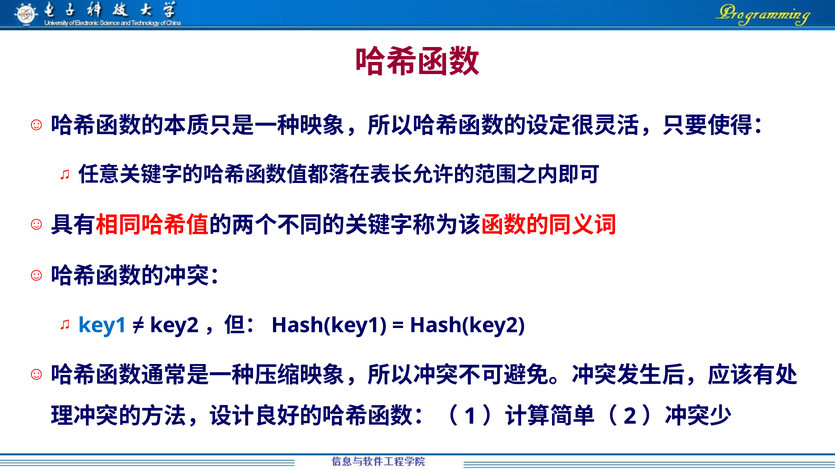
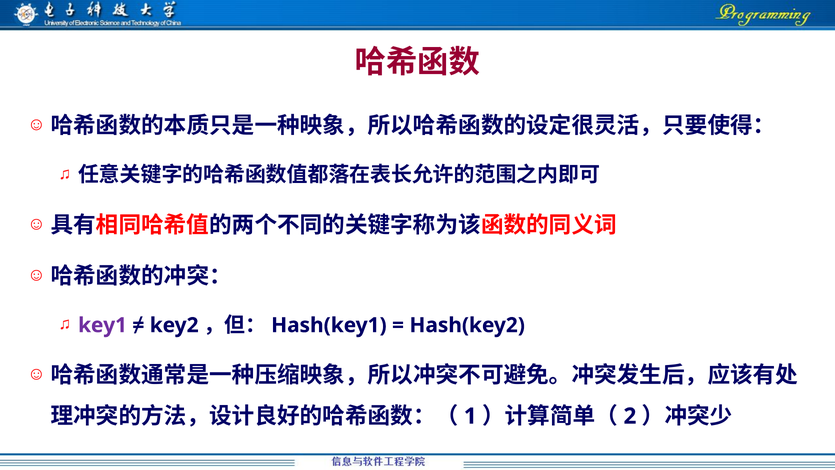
key1 colour: blue -> purple
